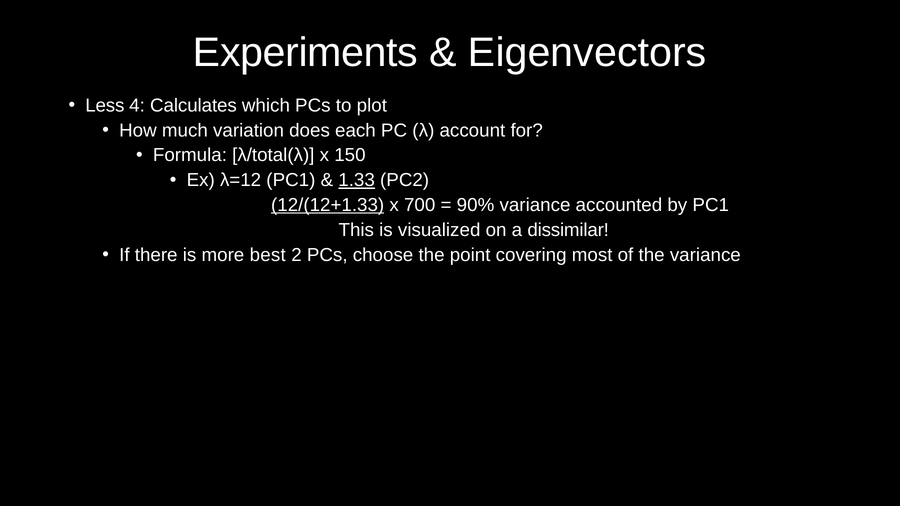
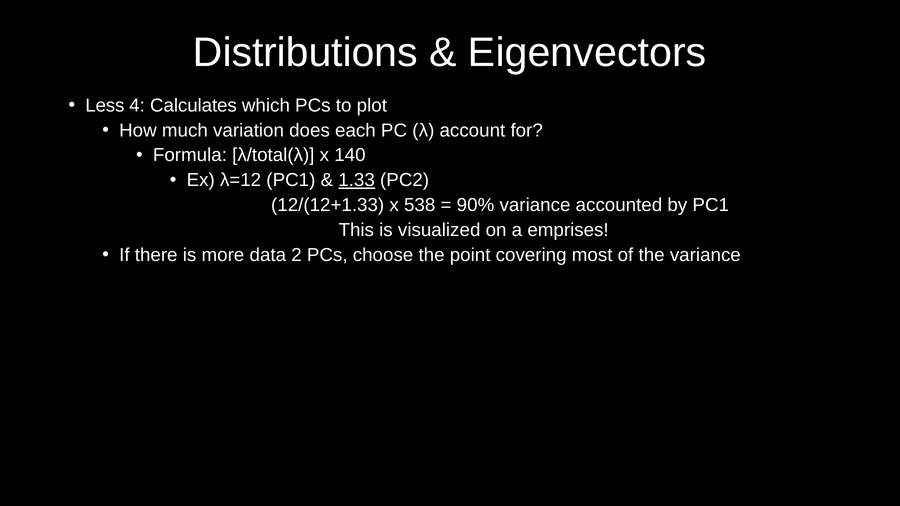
Experiments: Experiments -> Distributions
150: 150 -> 140
12/(12+1.33 underline: present -> none
700: 700 -> 538
dissimilar: dissimilar -> emprises
best: best -> data
